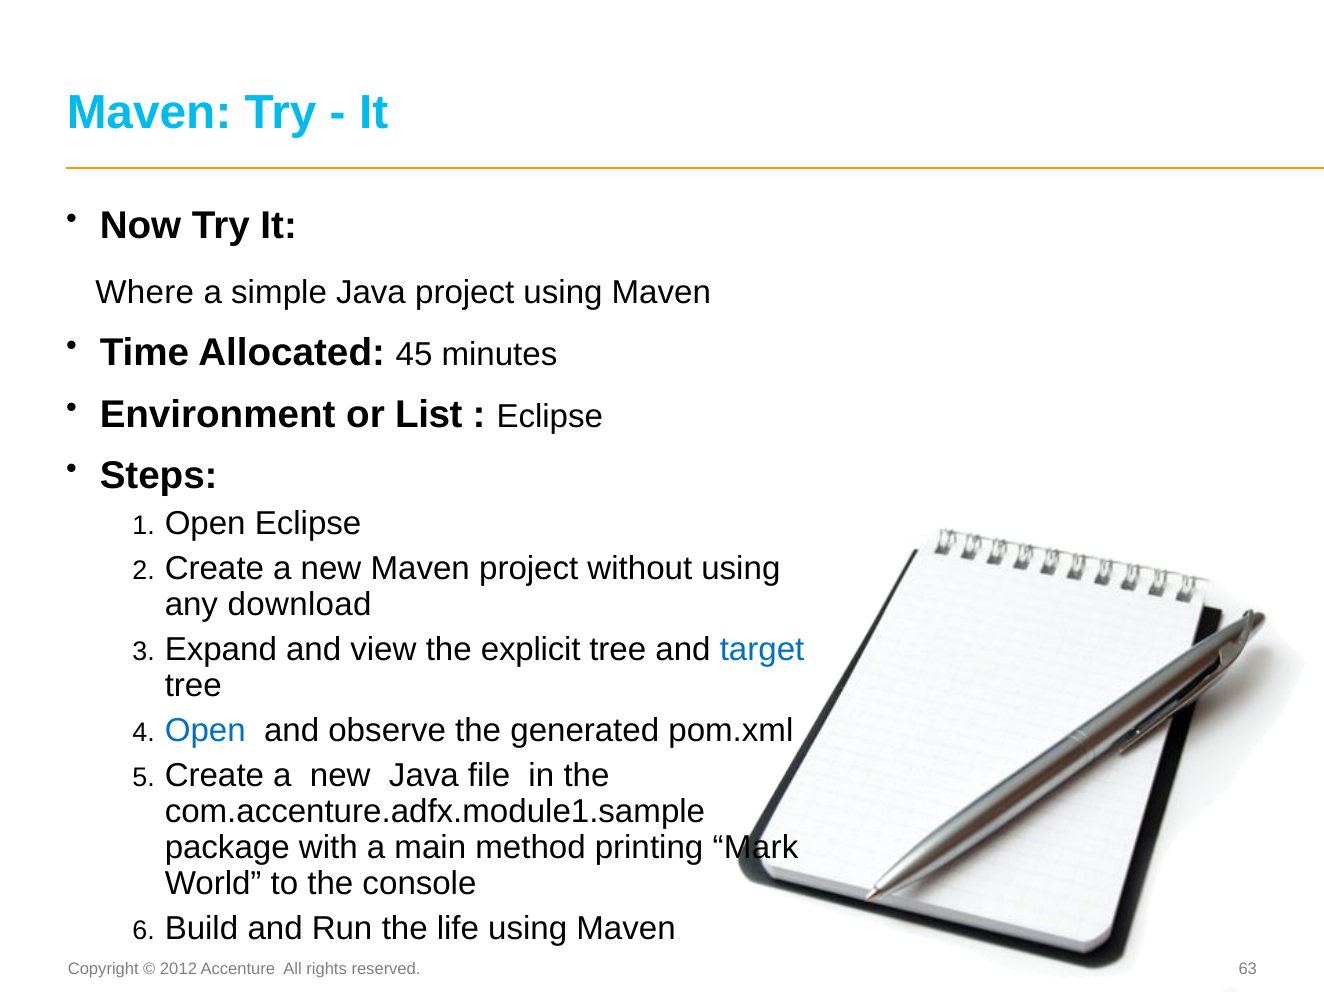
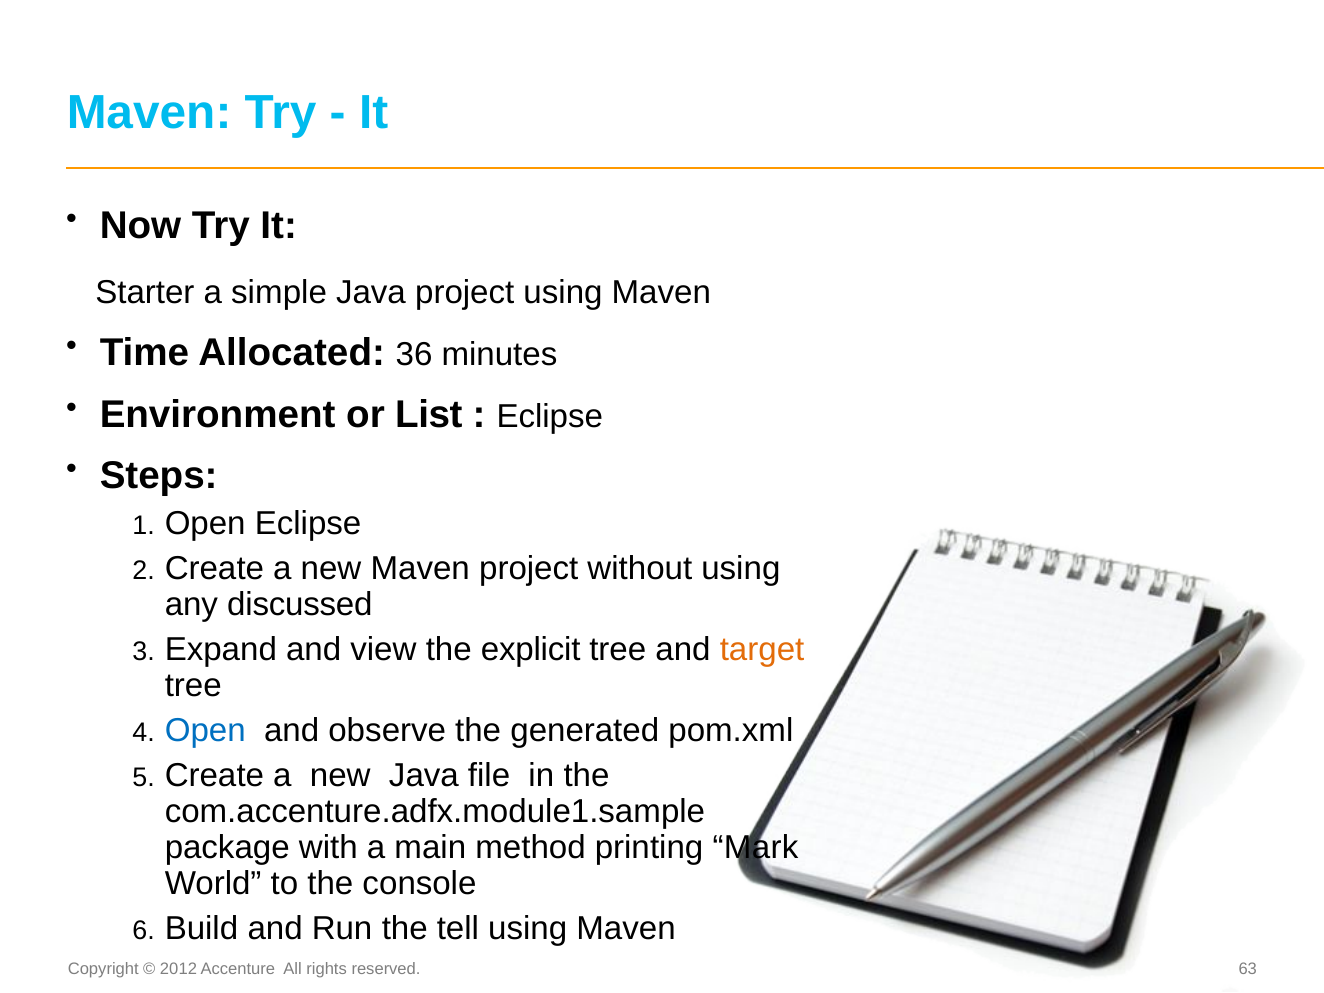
Where: Where -> Starter
45: 45 -> 36
download: download -> discussed
target colour: blue -> orange
life: life -> tell
